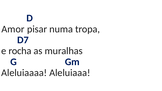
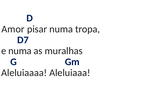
e rocha: rocha -> numa
